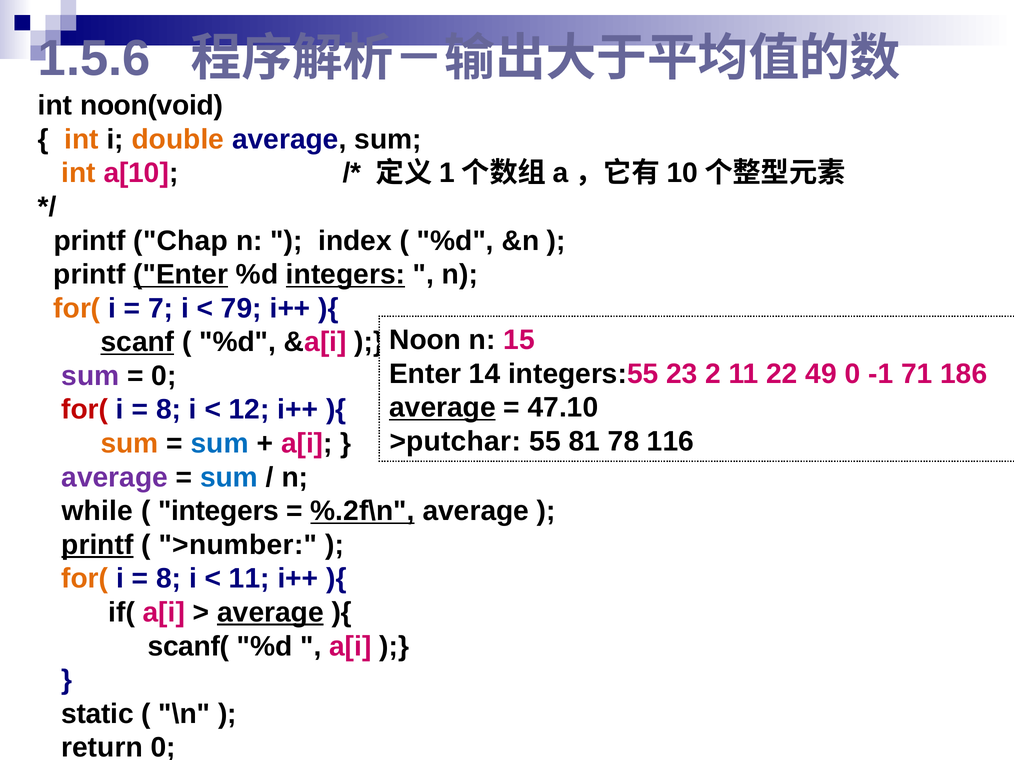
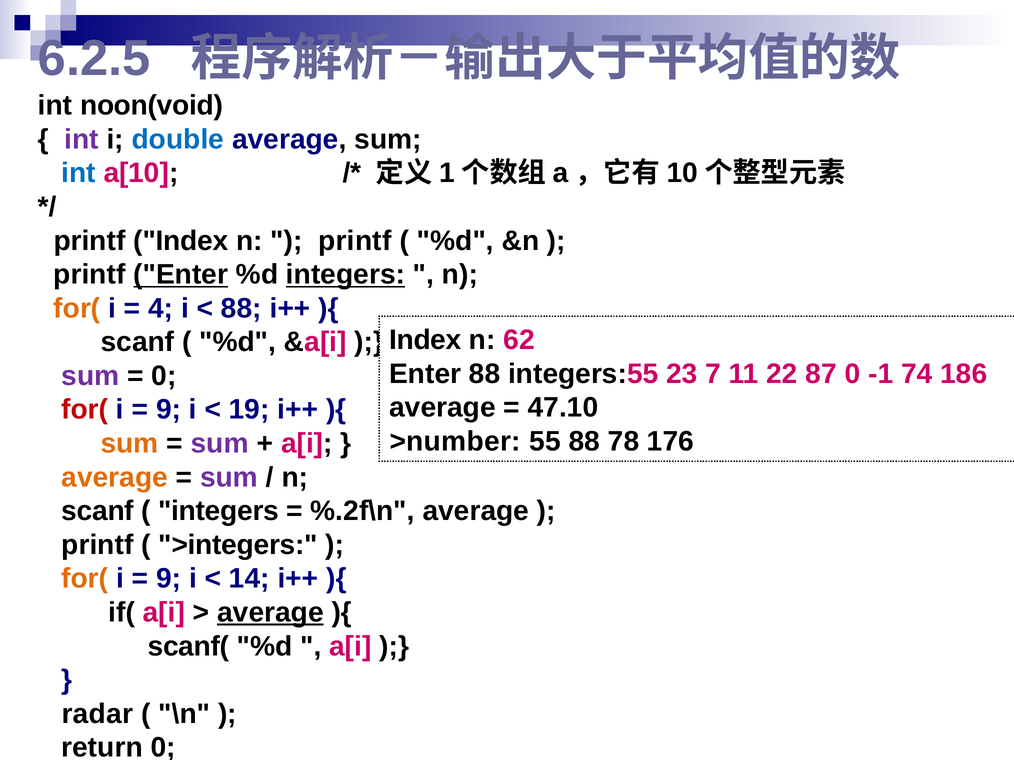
1.5.6: 1.5.6 -> 6.2.5
int at (82, 139) colour: orange -> purple
double colour: orange -> blue
int at (78, 173) colour: orange -> blue
printf Chap: Chap -> Index
index at (355, 241): index -> printf
7: 7 -> 4
79 at (241, 309): 79 -> 88
Noon at (425, 340): Noon -> Index
15: 15 -> 62
scanf at (137, 342) underline: present -> none
Enter 14: 14 -> 88
2: 2 -> 7
49: 49 -> 87
71: 71 -> 74
average at (442, 408) underline: present -> none
8 at (169, 410): 8 -> 9
12: 12 -> 19
>putchar: >putchar -> >number
55 81: 81 -> 88
116: 116 -> 176
sum at (220, 444) colour: blue -> purple
average at (115, 478) colour: purple -> orange
sum at (229, 478) colour: blue -> purple
while at (97, 511): while -> scanf
%.2f\n underline: present -> none
printf at (97, 545) underline: present -> none
>number: >number -> >integers
8 at (169, 579): 8 -> 9
11 at (249, 579): 11 -> 14
static: static -> radar
